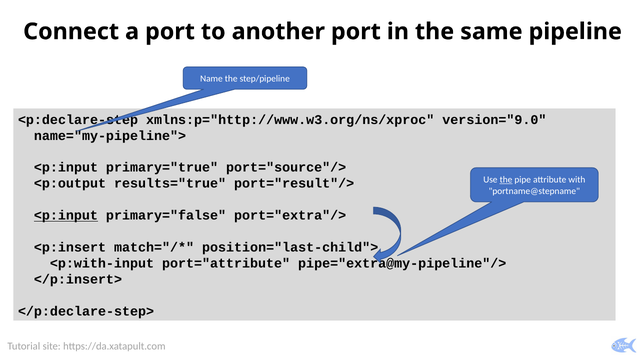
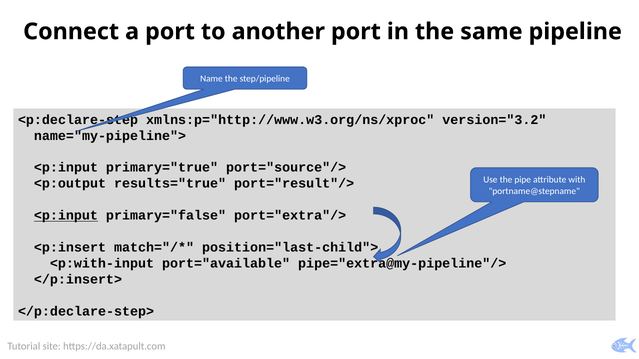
version="9.0: version="9.0 -> version="3.2
the at (506, 180) underline: present -> none
port="attribute: port="attribute -> port="available
